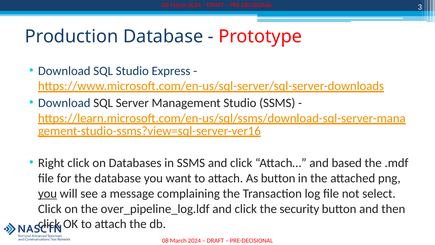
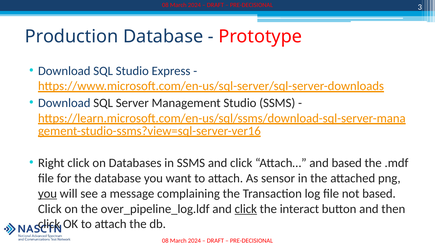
As button: button -> sensor
not select: select -> based
click at (246, 209) underline: none -> present
security: security -> interact
